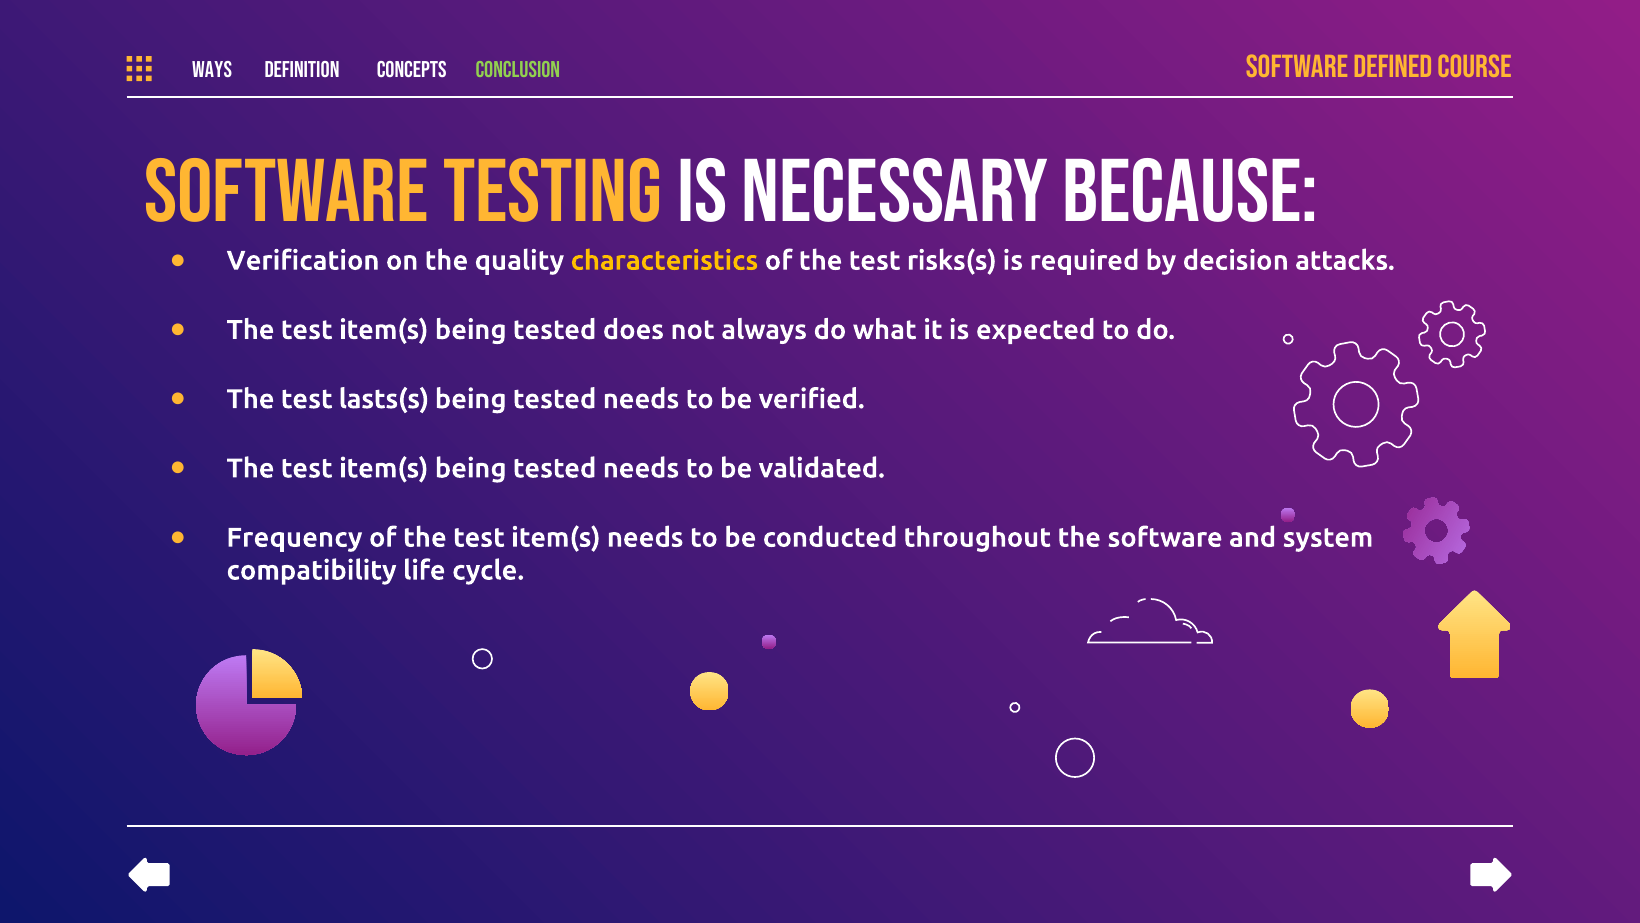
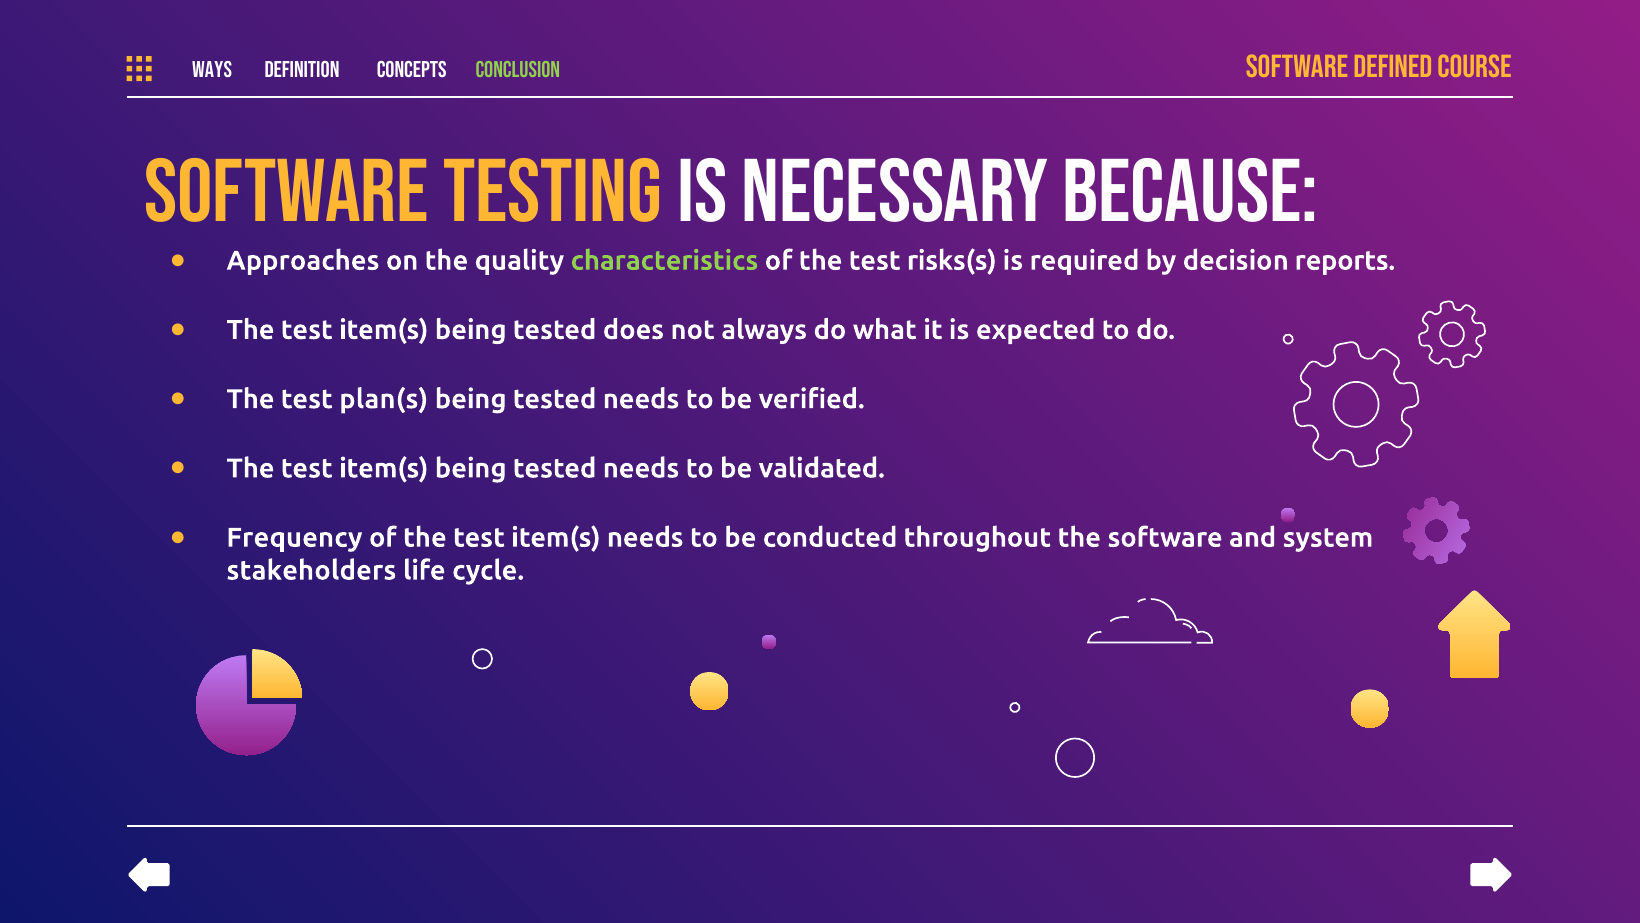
Verification: Verification -> Approaches
characteristics colour: yellow -> light green
attacks: attacks -> reports
lasts(s: lasts(s -> plan(s
compatibility: compatibility -> stakeholders
